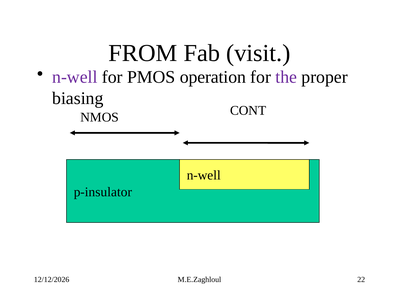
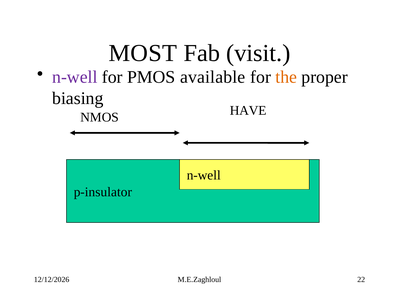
FROM: FROM -> MOST
operation: operation -> available
the colour: purple -> orange
CONT: CONT -> HAVE
